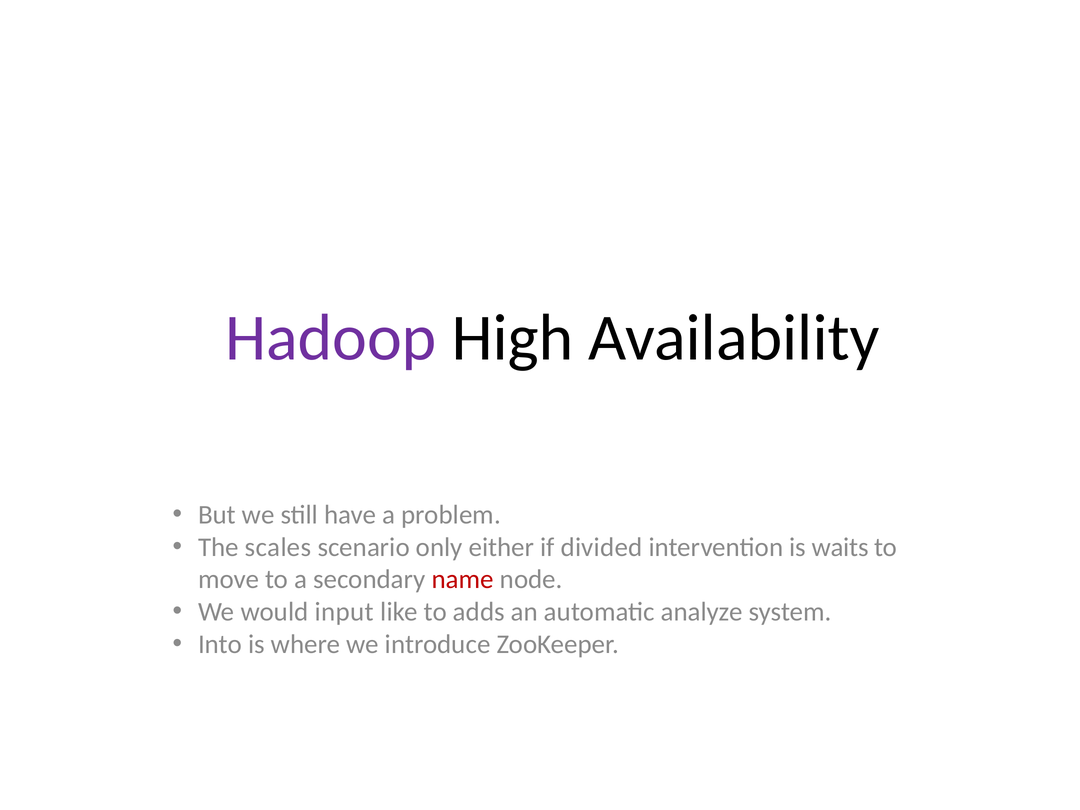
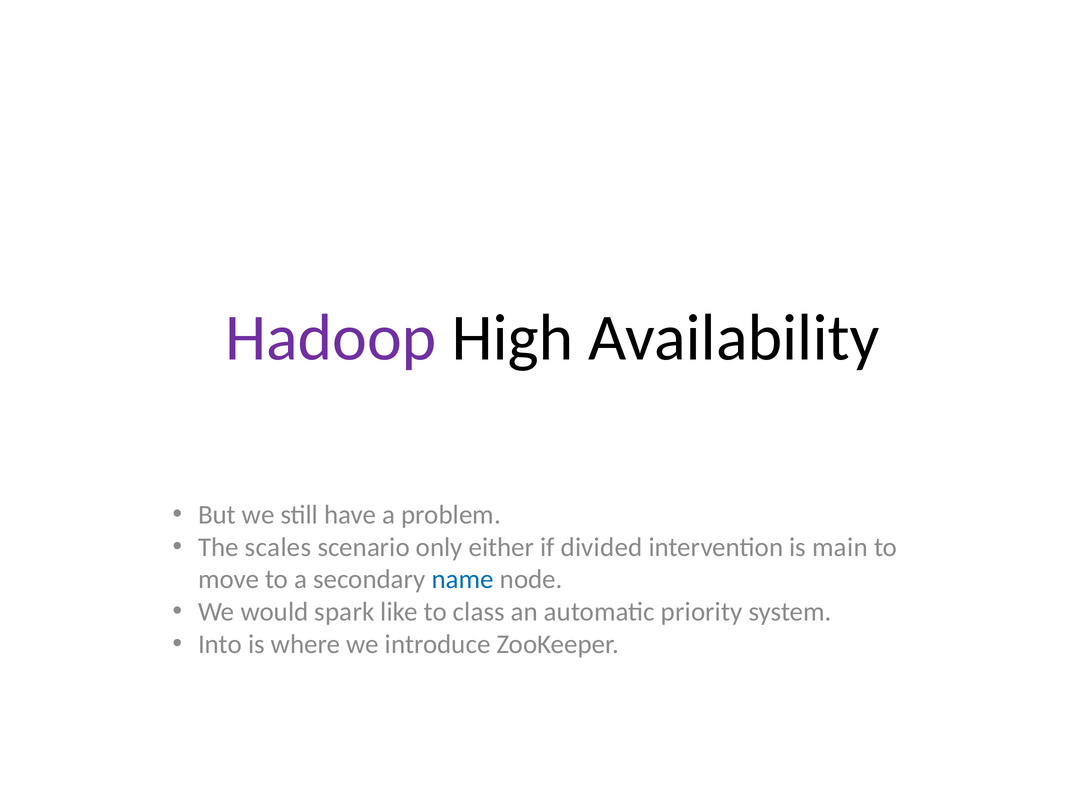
waits: waits -> main
name colour: red -> blue
input: input -> spark
adds: adds -> class
analyze: analyze -> priority
